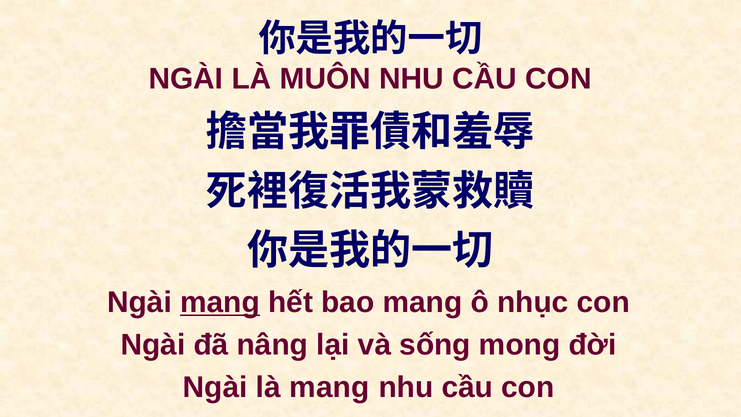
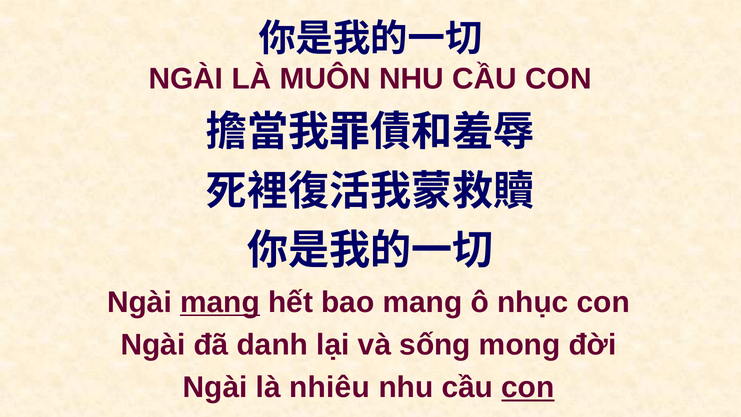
nâng: nâng -> danh
là mang: mang -> nhiêu
con at (528, 387) underline: none -> present
